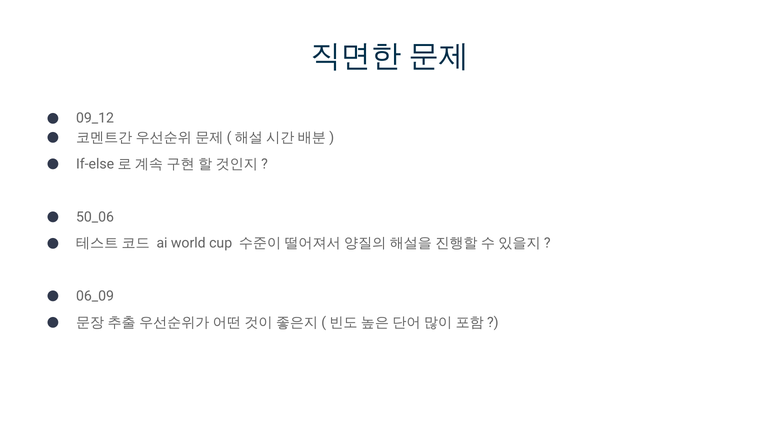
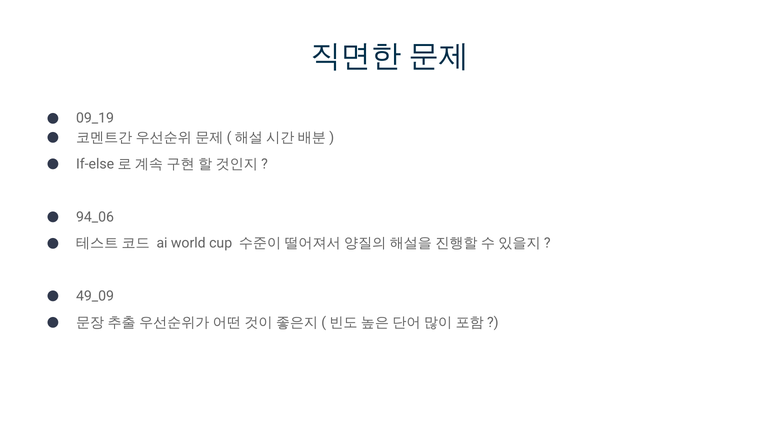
09_12: 09_12 -> 09_19
50_06: 50_06 -> 94_06
06_09: 06_09 -> 49_09
